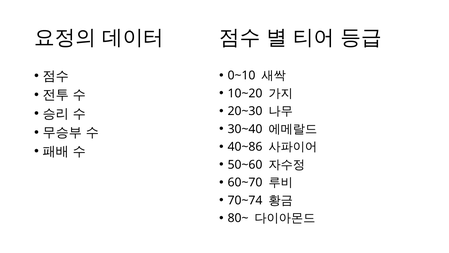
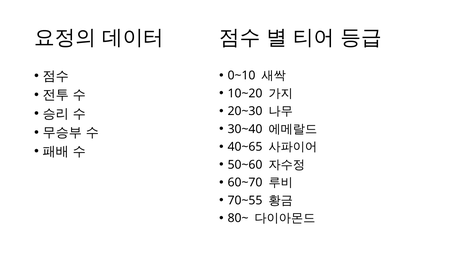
40~86: 40~86 -> 40~65
70~74: 70~74 -> 70~55
